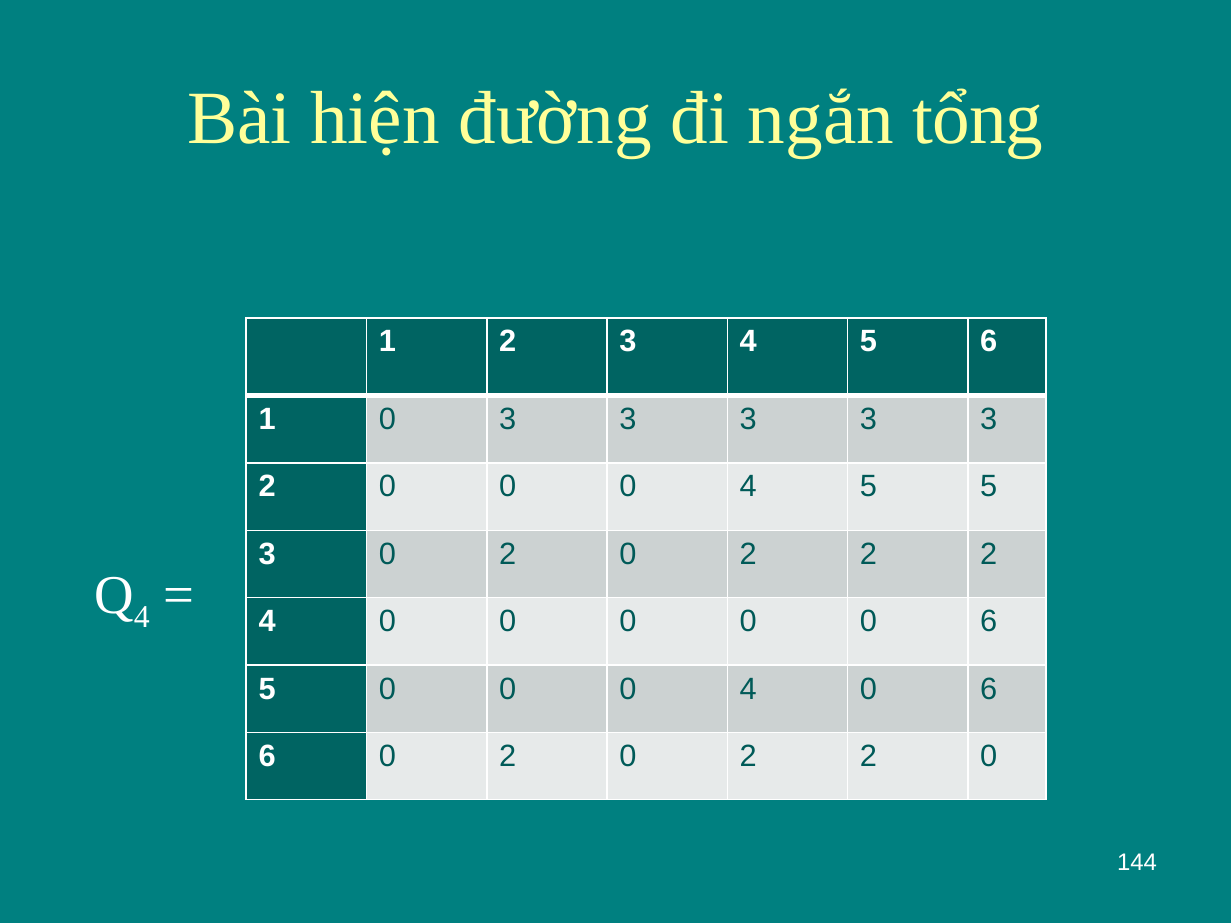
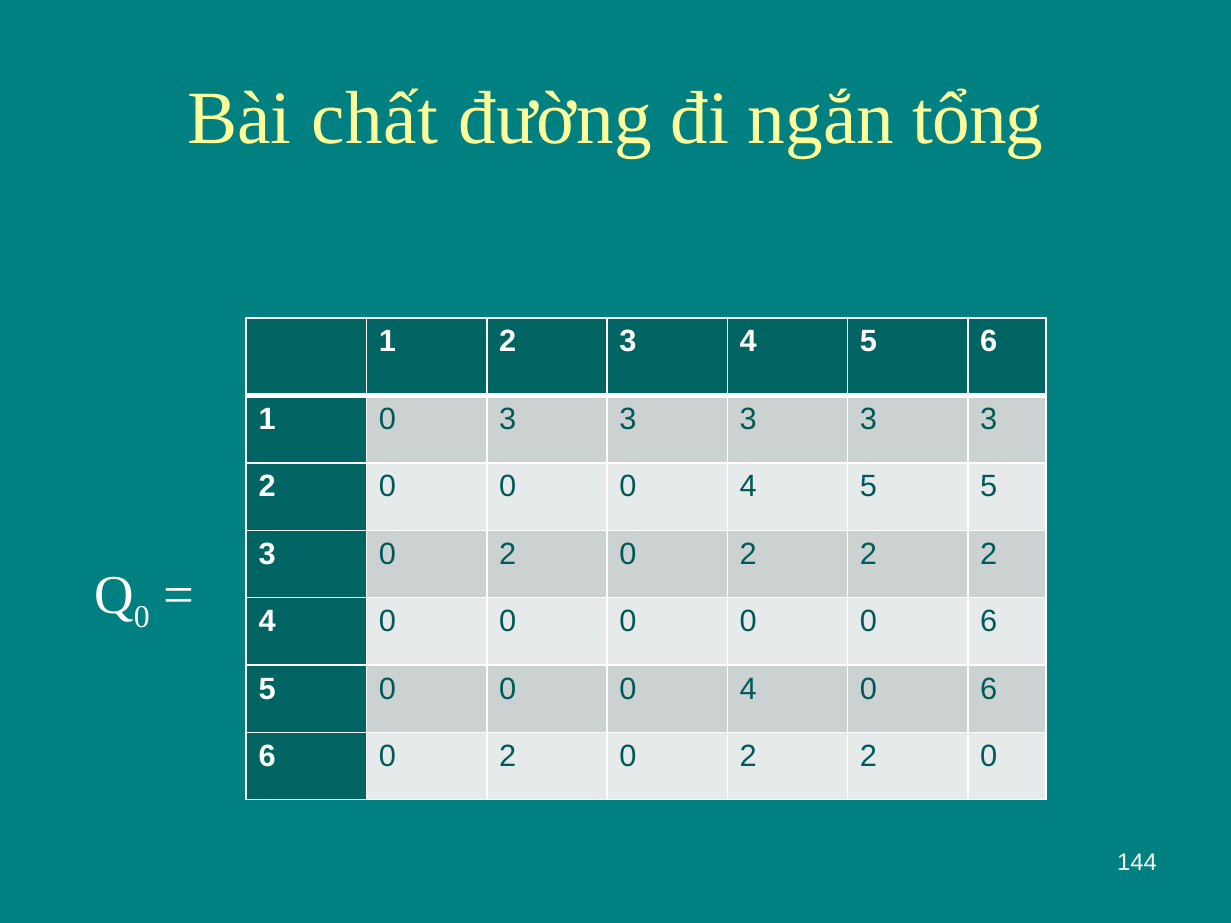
hiện: hiện -> chất
4 at (142, 617): 4 -> 0
